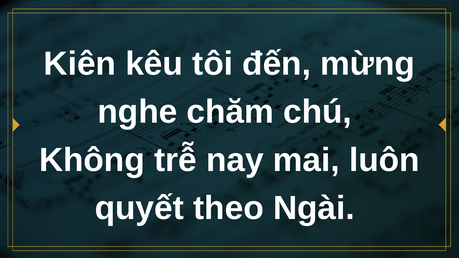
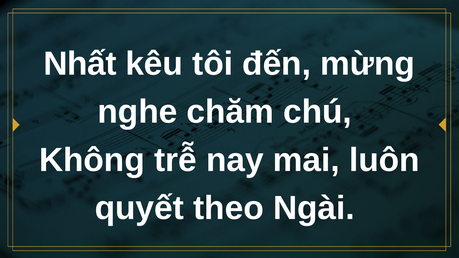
Kiên: Kiên -> Nhất
